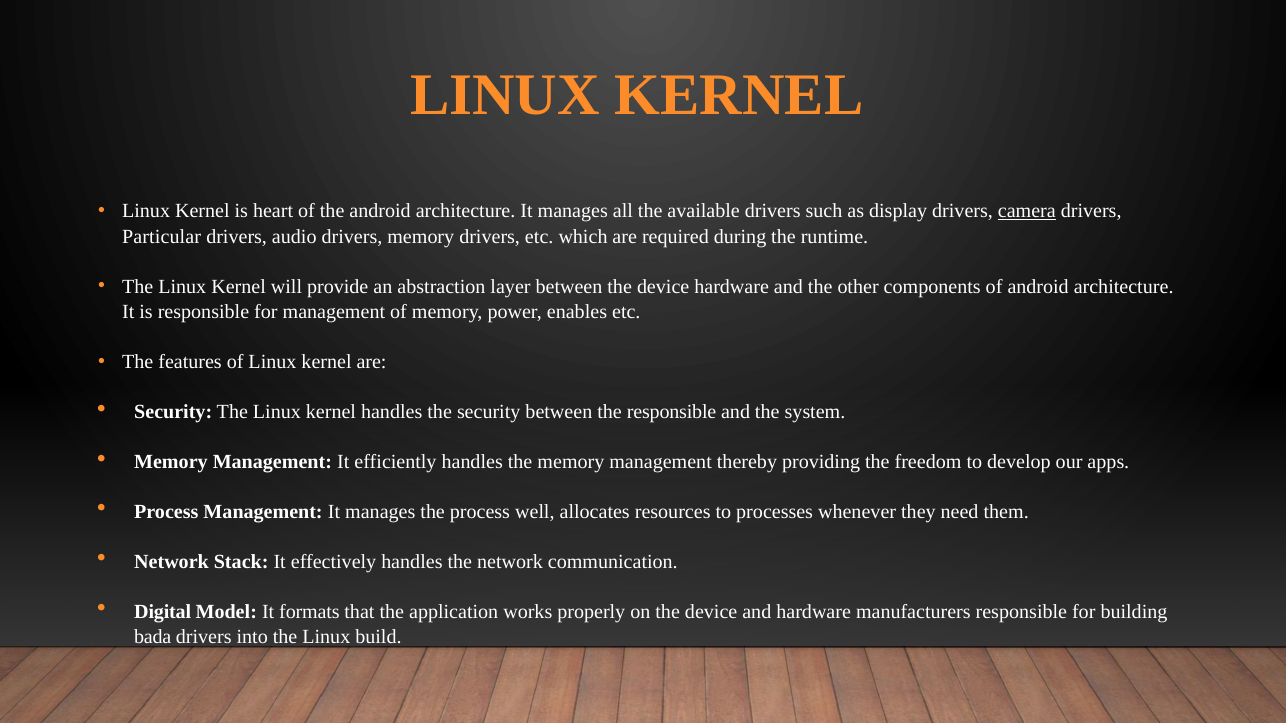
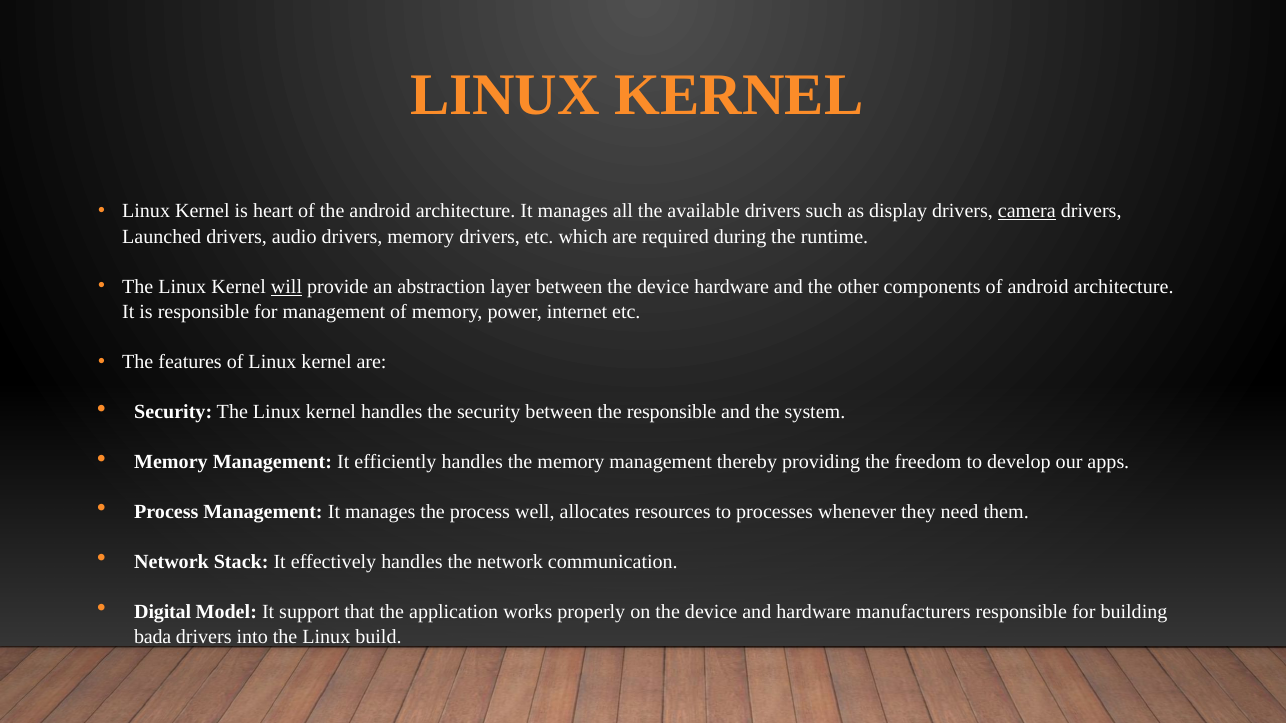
Particular: Particular -> Launched
will underline: none -> present
enables: enables -> internet
formats: formats -> support
